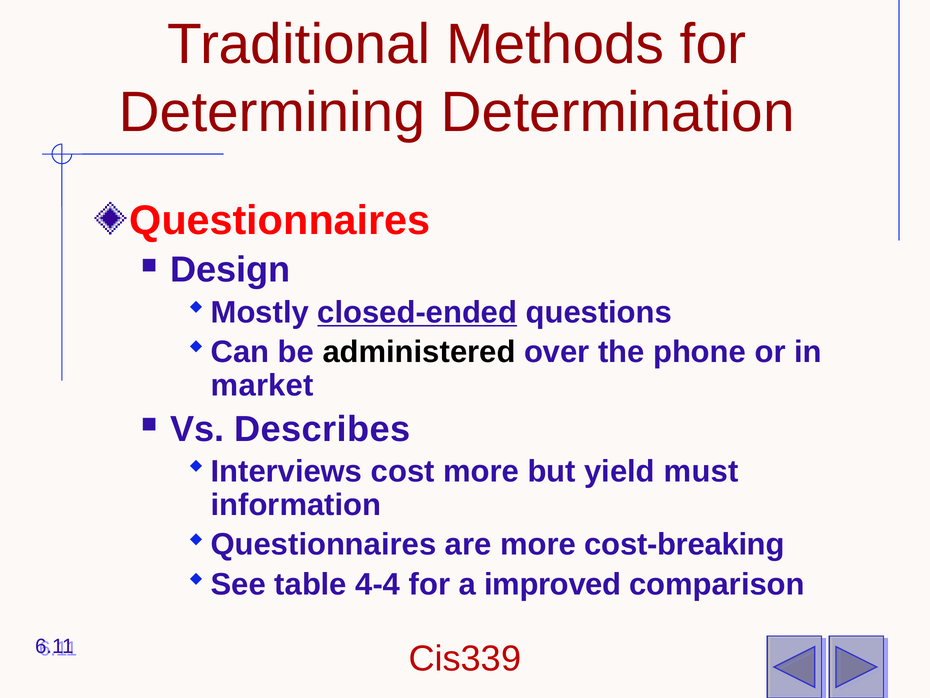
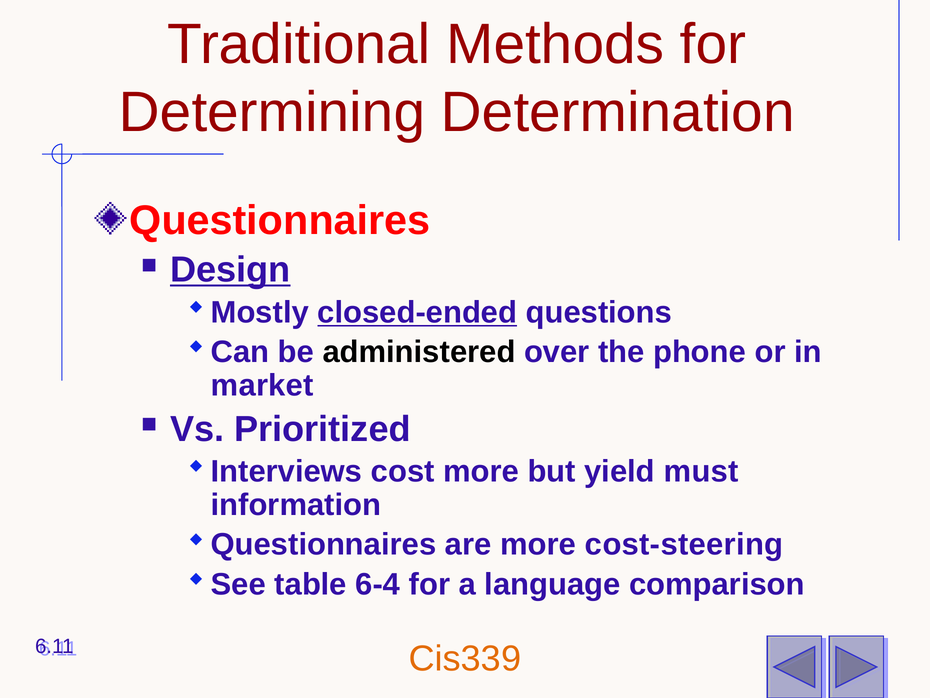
Design underline: none -> present
Describes: Describes -> Prioritized
cost-breaking: cost-breaking -> cost-steering
4-4: 4-4 -> 6-4
improved: improved -> language
Cis339 colour: red -> orange
